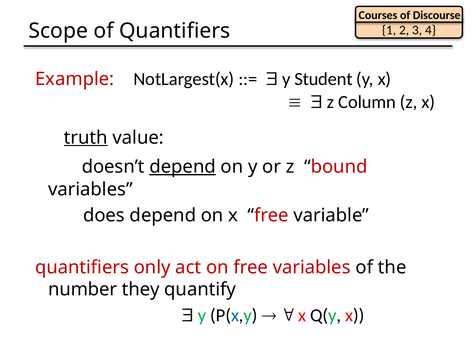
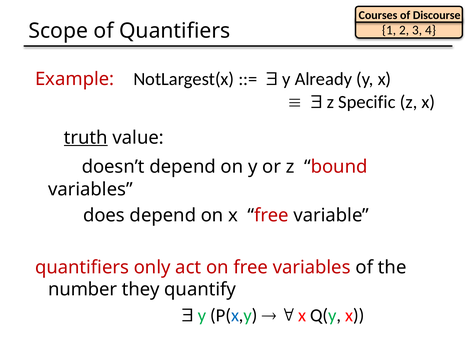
Student: Student -> Already
Column: Column -> Specific
depend at (183, 167) underline: present -> none
